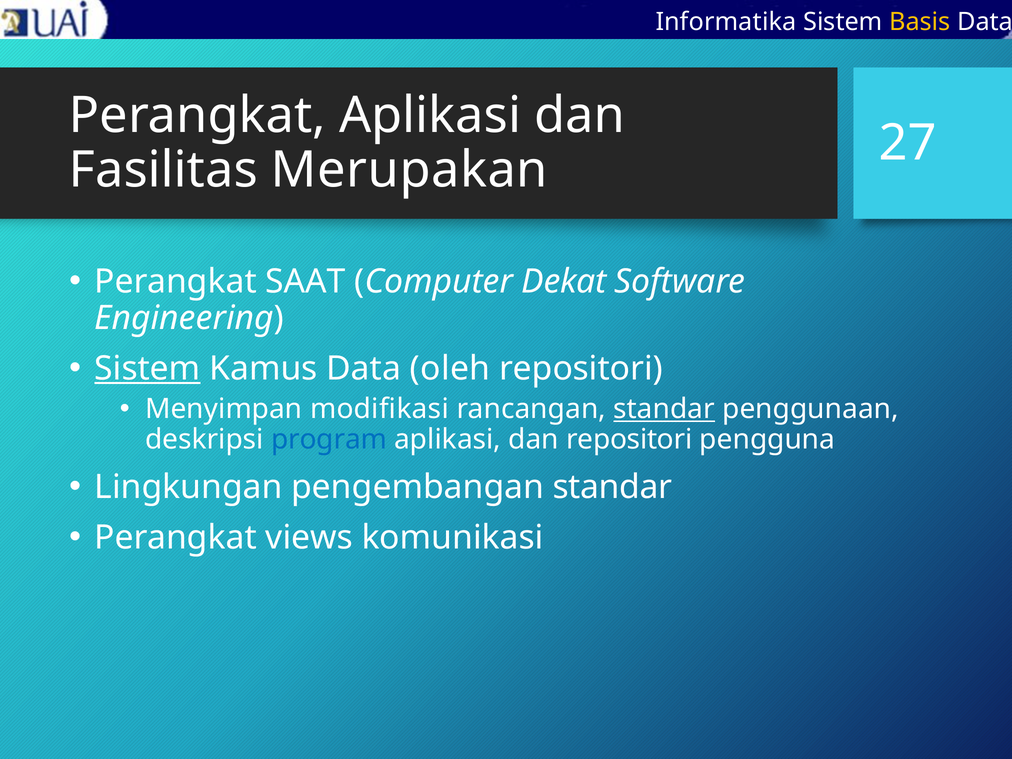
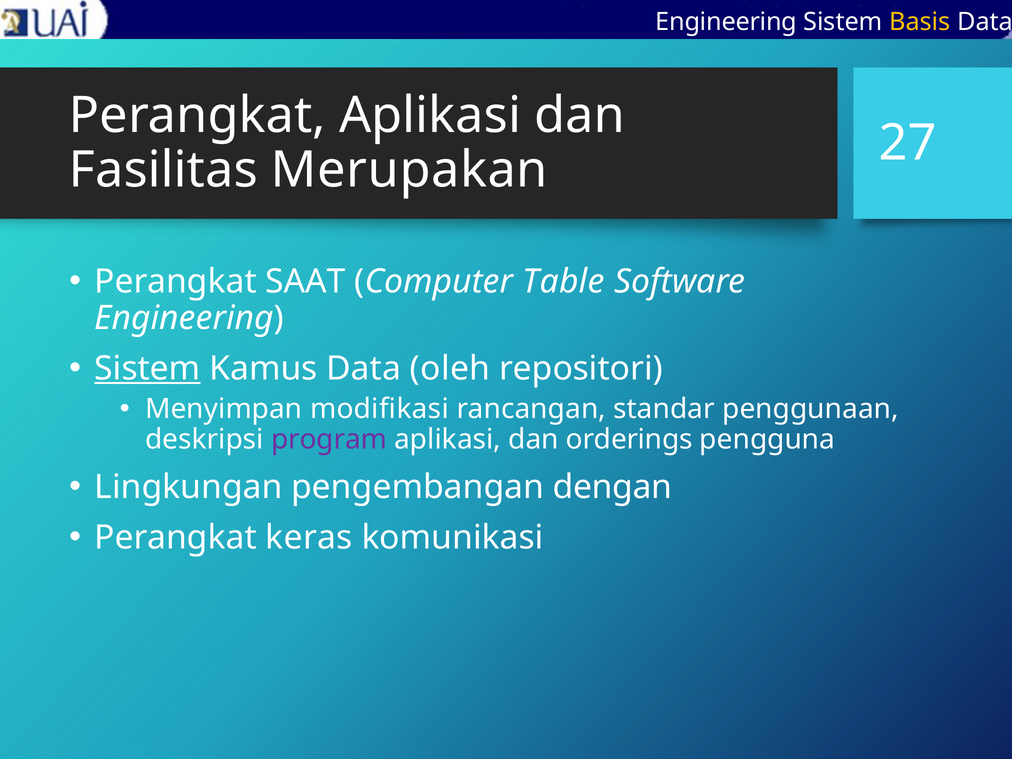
Informatika at (726, 22): Informatika -> Engineering
Dekat: Dekat -> Table
standar at (664, 409) underline: present -> none
program colour: blue -> purple
dan repositori: repositori -> orderings
pengembangan standar: standar -> dengan
views: views -> keras
